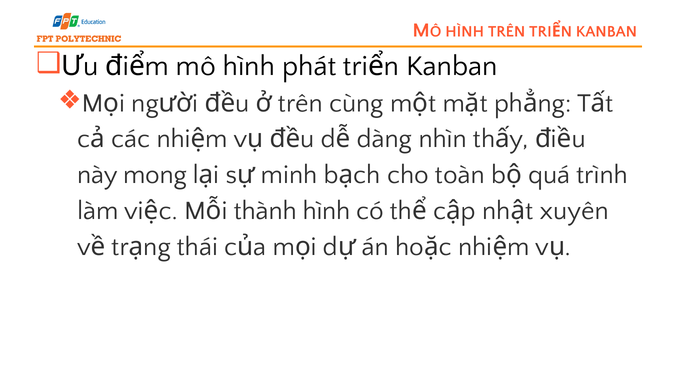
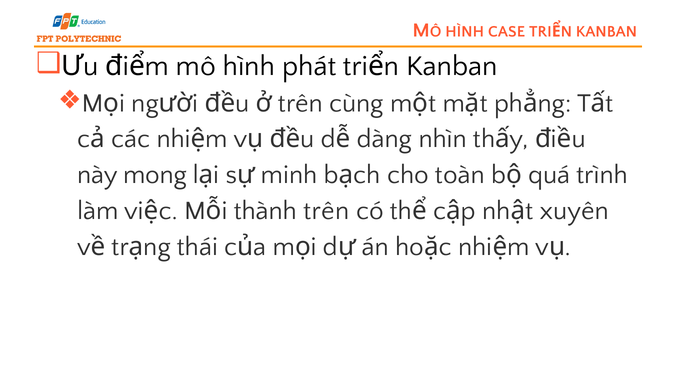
HÌNH TRÊN: TRÊN -> CASE
thành hình: hình -> trên
